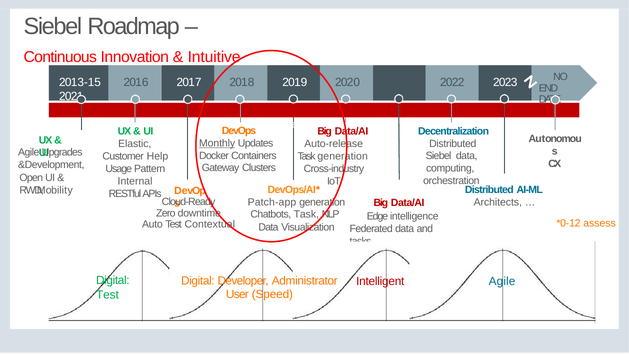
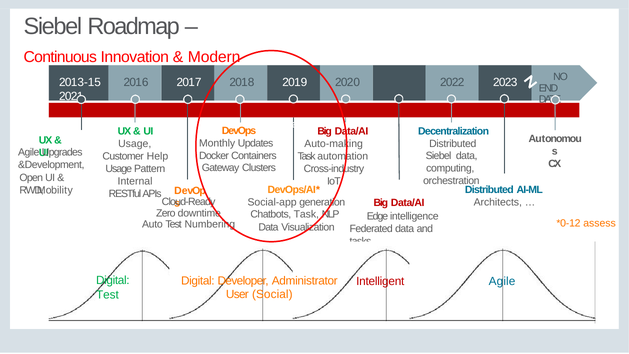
Intuitive: Intuitive -> Modern
Monthly underline: present -> none
Elastic at (135, 144): Elastic -> Usage
Auto-release: Auto-release -> Auto-making
Task generation: generation -> automation
Patch-app: Patch-app -> Social-app
Contextual: Contextual -> Numbering
Speed: Speed -> Social
